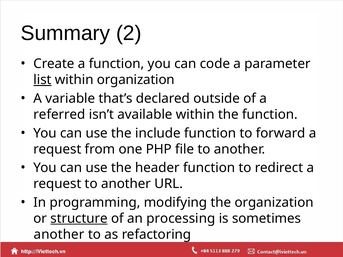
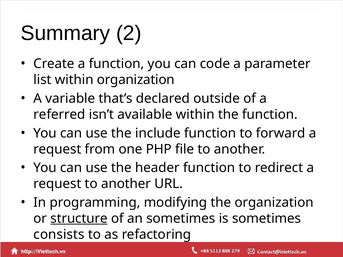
list underline: present -> none
an processing: processing -> sometimes
another at (59, 235): another -> consists
